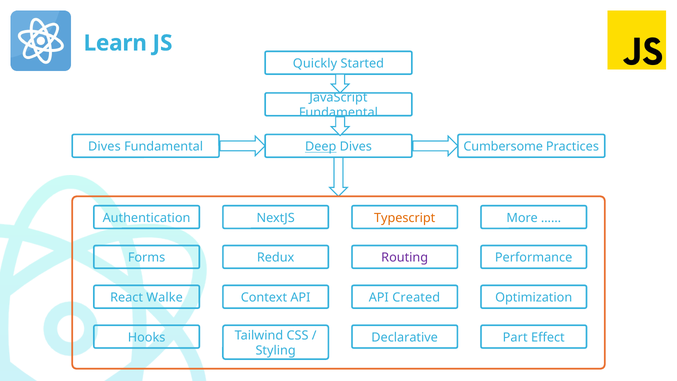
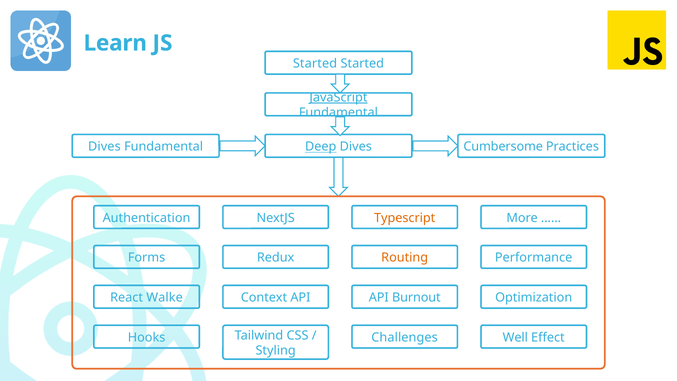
Quickly at (315, 64): Quickly -> Started
JavaScript underline: none -> present
Routing colour: purple -> orange
Created: Created -> Burnout
Declarative: Declarative -> Challenges
Part: Part -> Well
